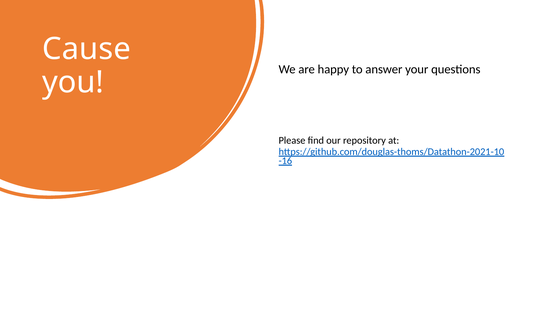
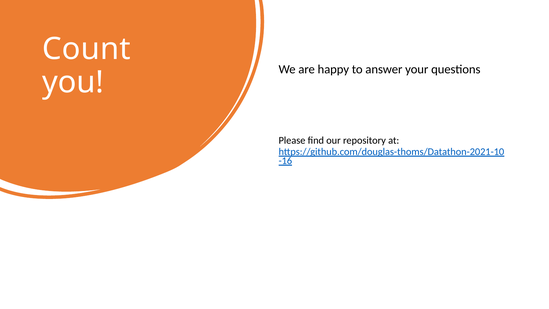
Cause: Cause -> Count
